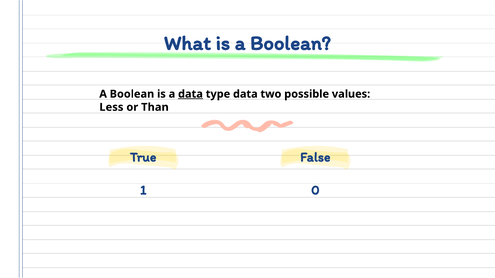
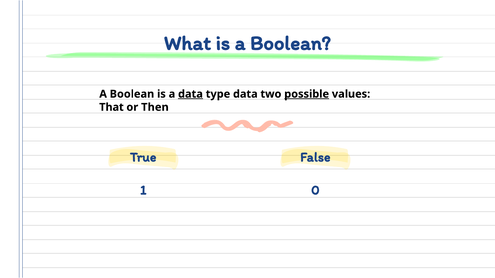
possible underline: none -> present
Less: Less -> That
Than: Than -> Then
